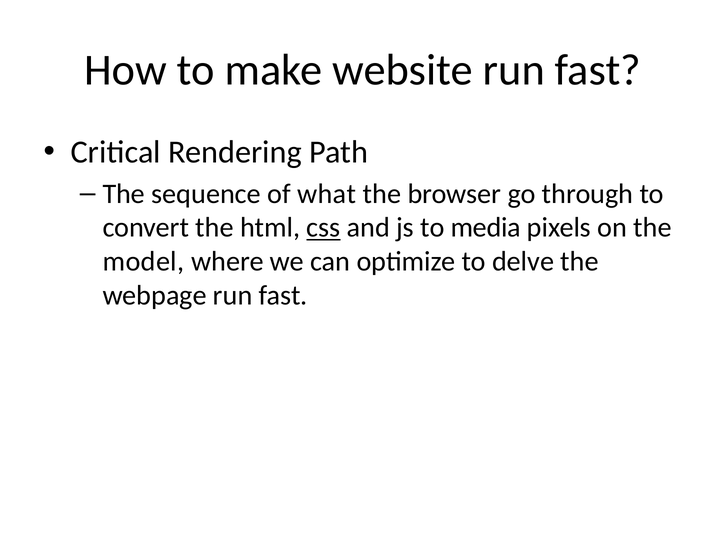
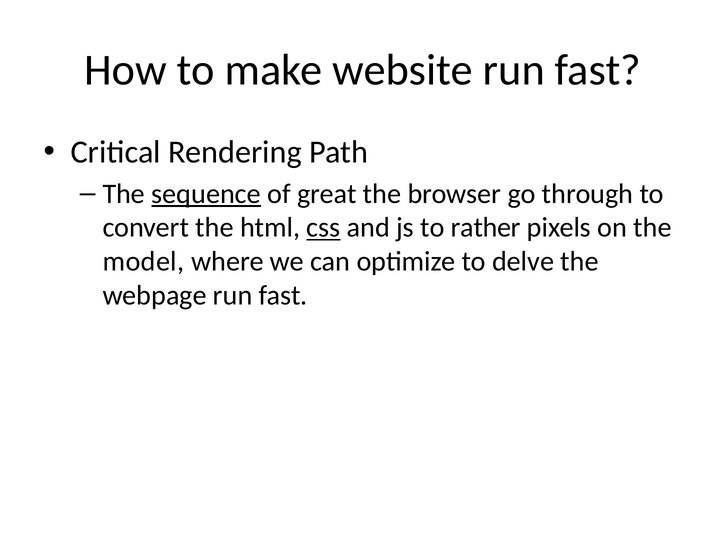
sequence underline: none -> present
what: what -> great
media: media -> rather
